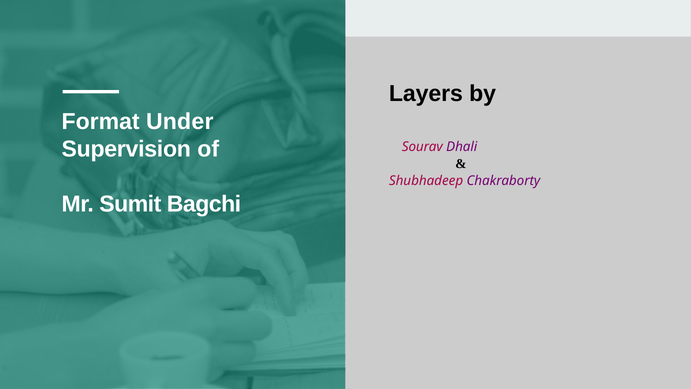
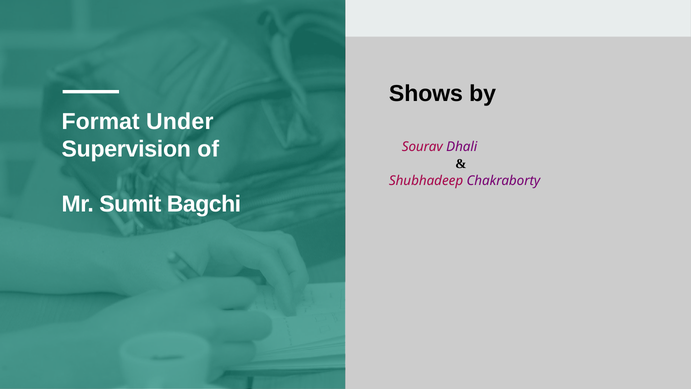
Layers: Layers -> Shows
